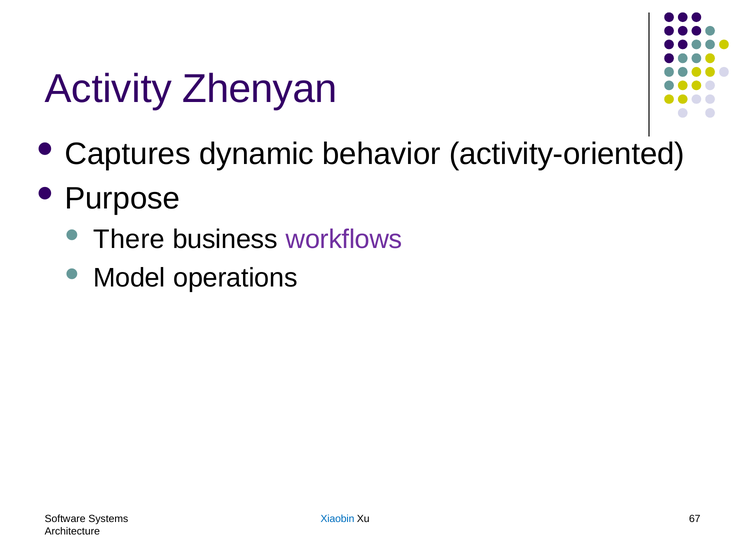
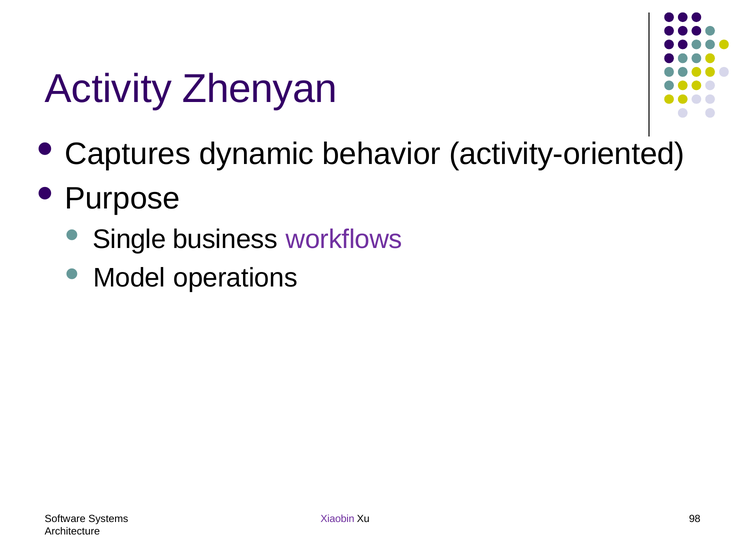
There: There -> Single
Xiaobin colour: blue -> purple
67: 67 -> 98
